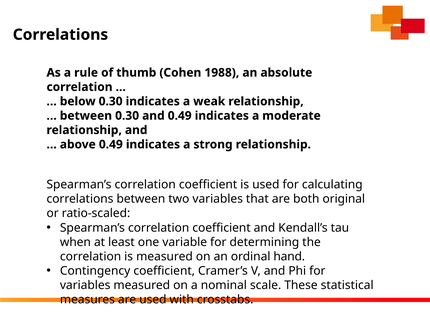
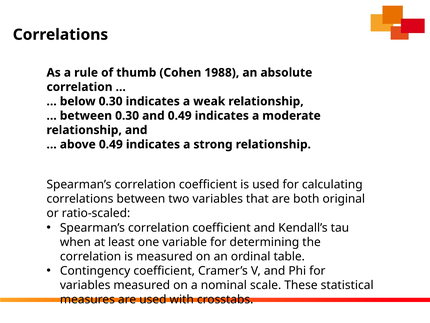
hand: hand -> table
